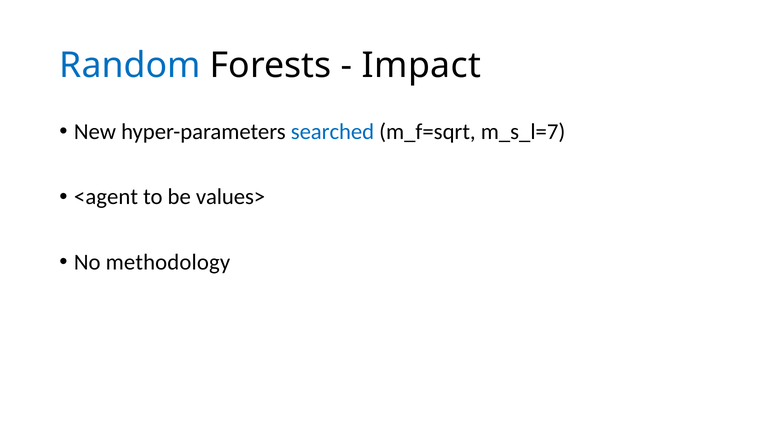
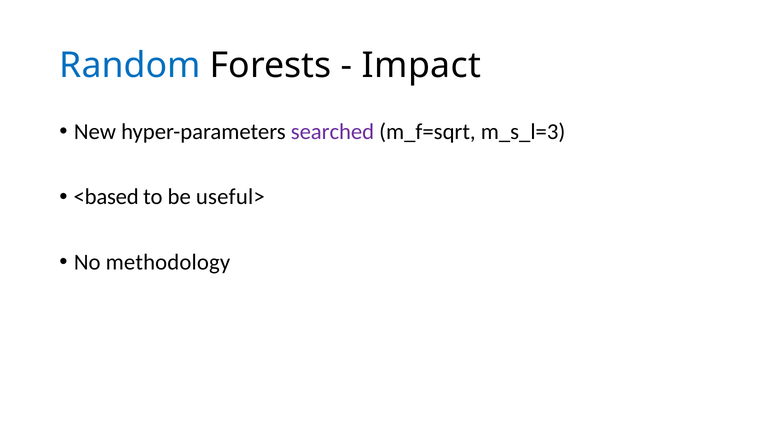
searched colour: blue -> purple
m_s_l=7: m_s_l=7 -> m_s_l=3
<agent: <agent -> <based
values>: values> -> useful>
